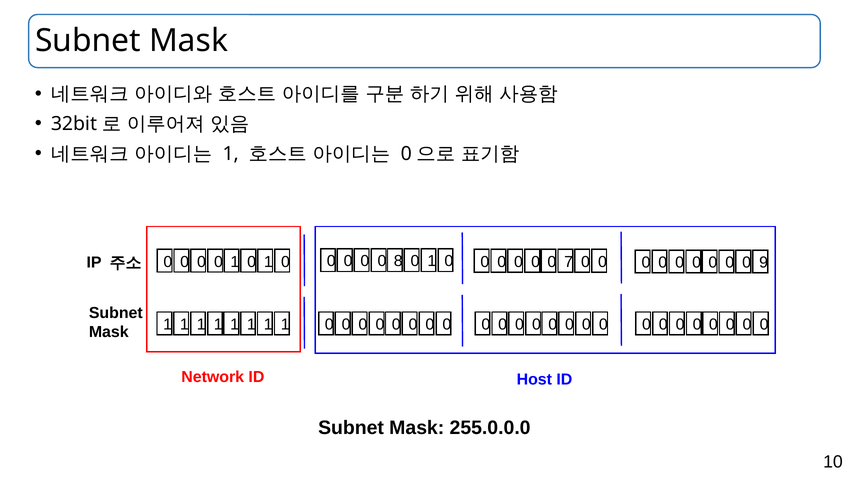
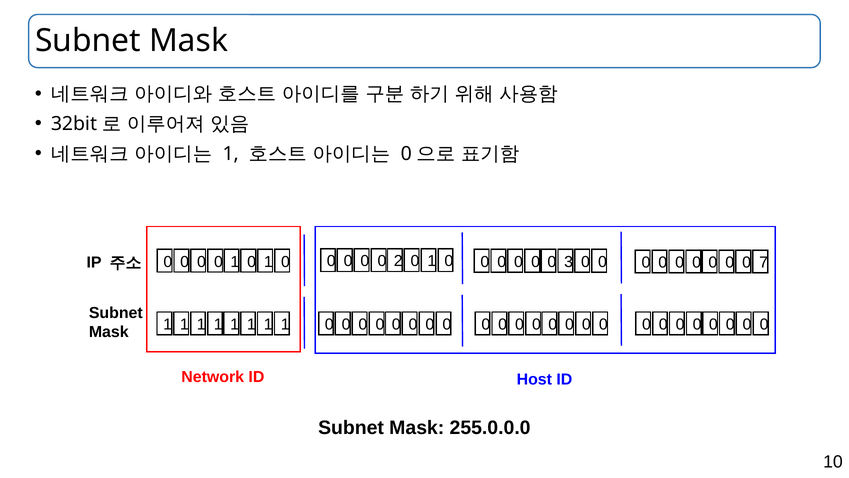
8: 8 -> 2
7: 7 -> 3
9: 9 -> 7
